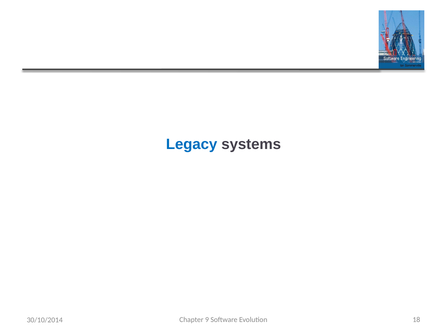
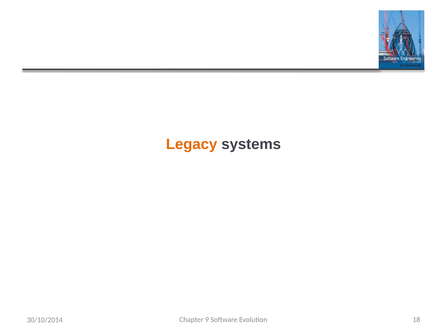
Legacy colour: blue -> orange
